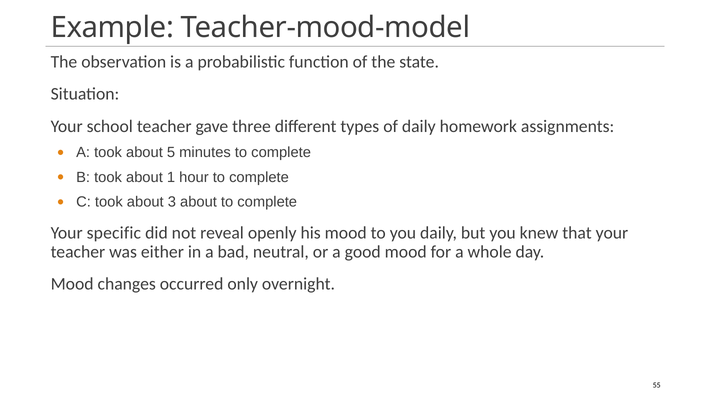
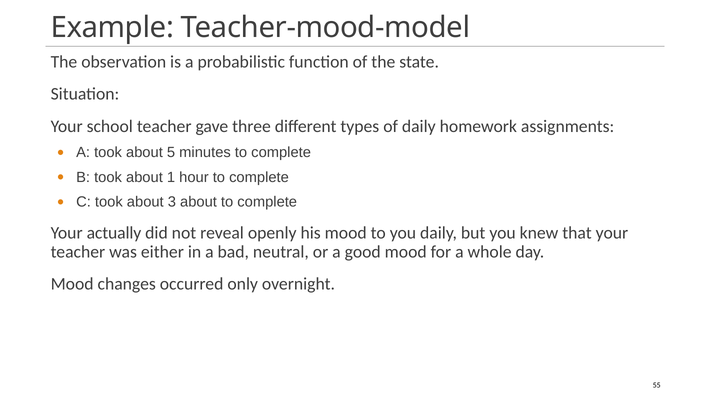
specific: specific -> actually
